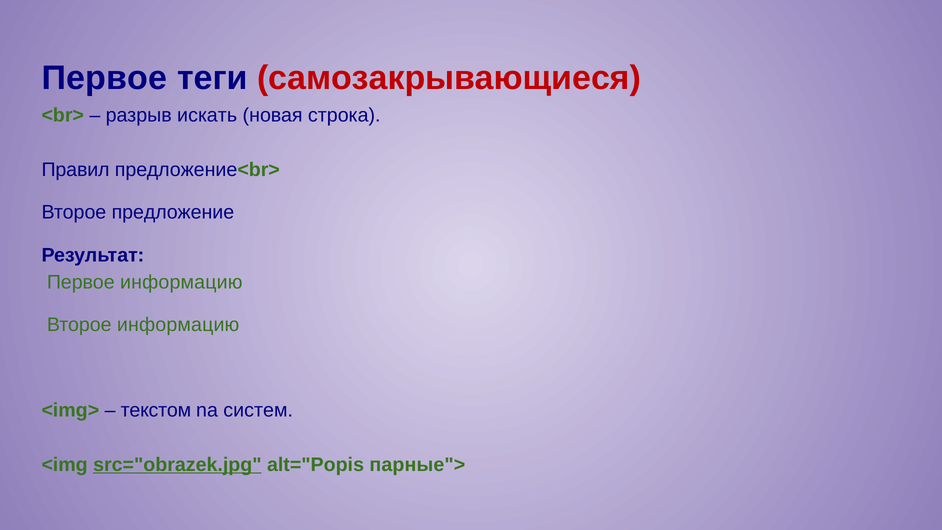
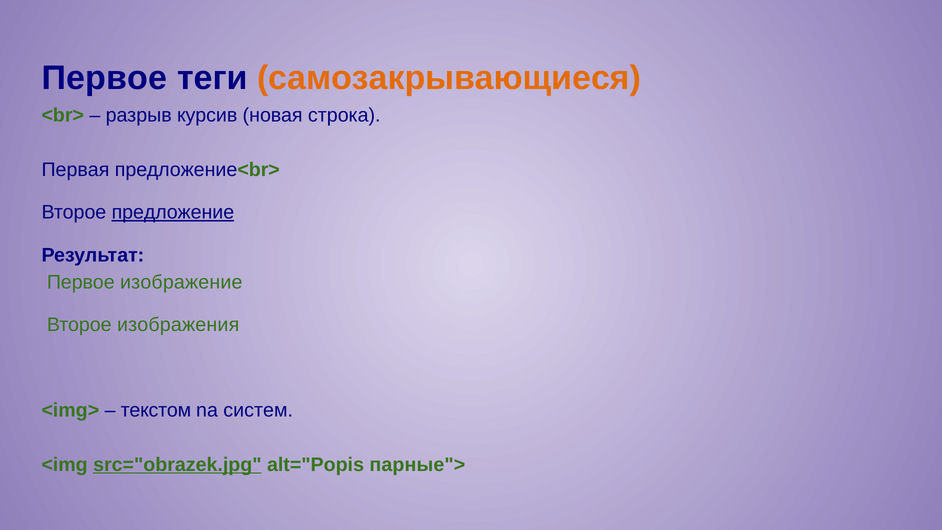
самозакрывающиеся colour: red -> orange
искать: искать -> курсив
Правил: Правил -> Первая
предложение underline: none -> present
Первое информацию: информацию -> изображение
Второе информацию: информацию -> изображения
